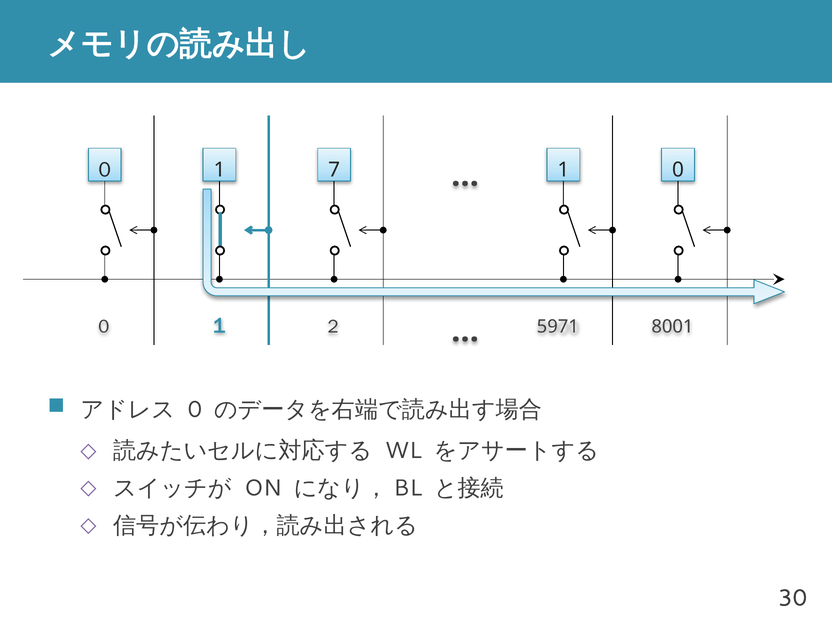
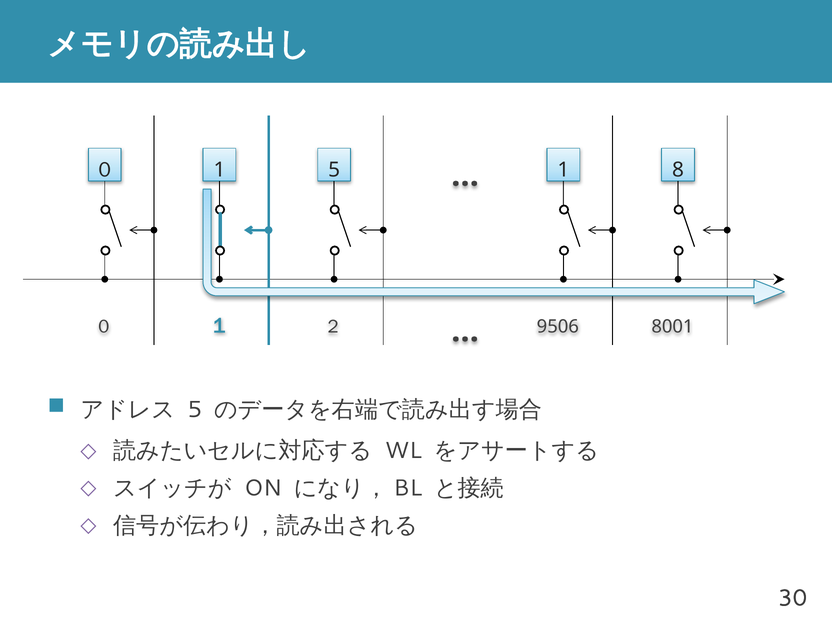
1 7: 7 -> 5
1 0: 0 -> 8
5971: 5971 -> 9506
0 at (195, 410): 0 -> 5
